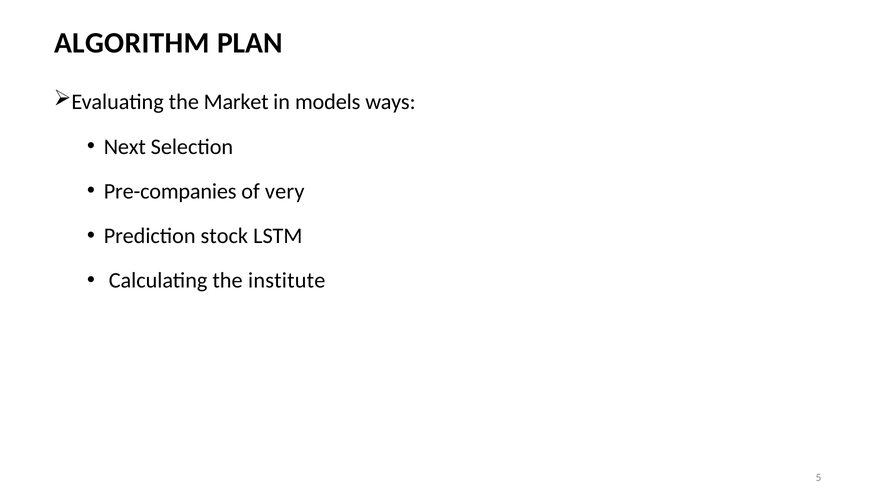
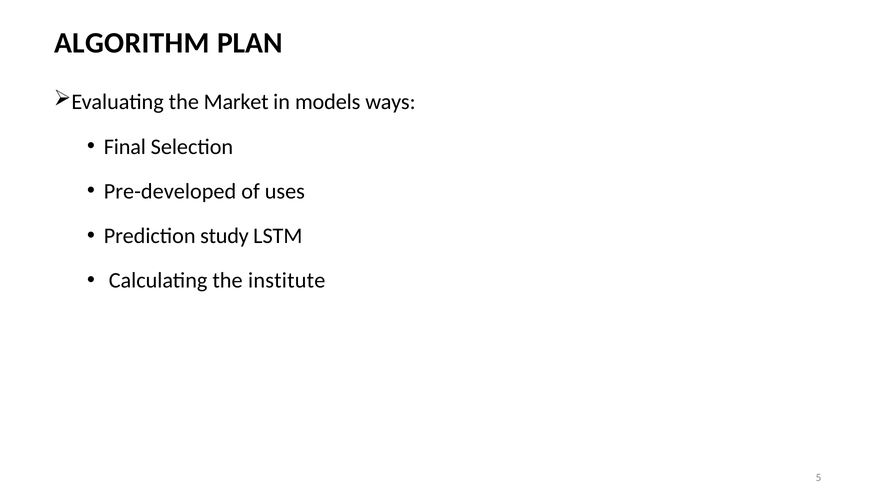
Next: Next -> Final
Pre-companies: Pre-companies -> Pre-developed
very: very -> uses
stock: stock -> study
